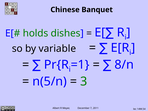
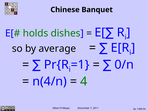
variable: variable -> average
8/n: 8/n -> 0/n
n(5/n: n(5/n -> n(4/n
3: 3 -> 4
